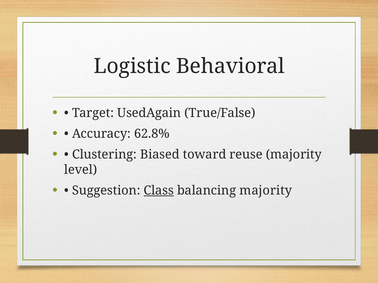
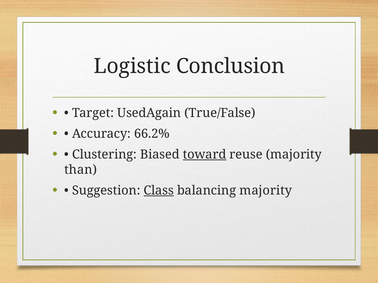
Behavioral: Behavioral -> Conclusion
62.8%: 62.8% -> 66.2%
toward underline: none -> present
level: level -> than
